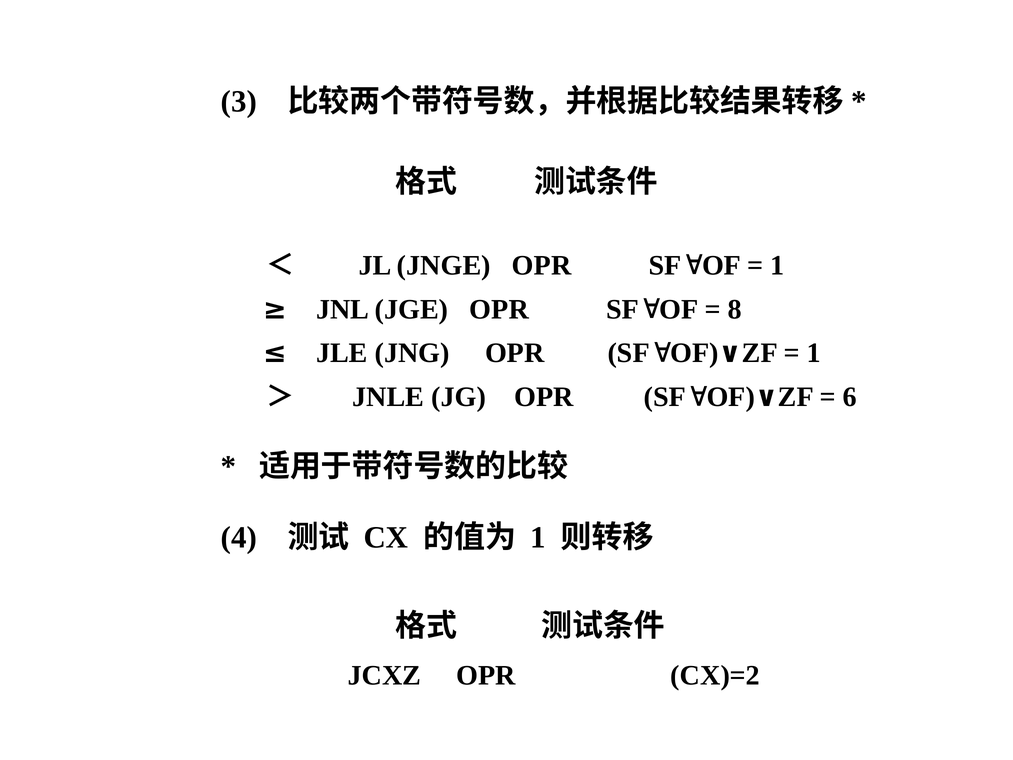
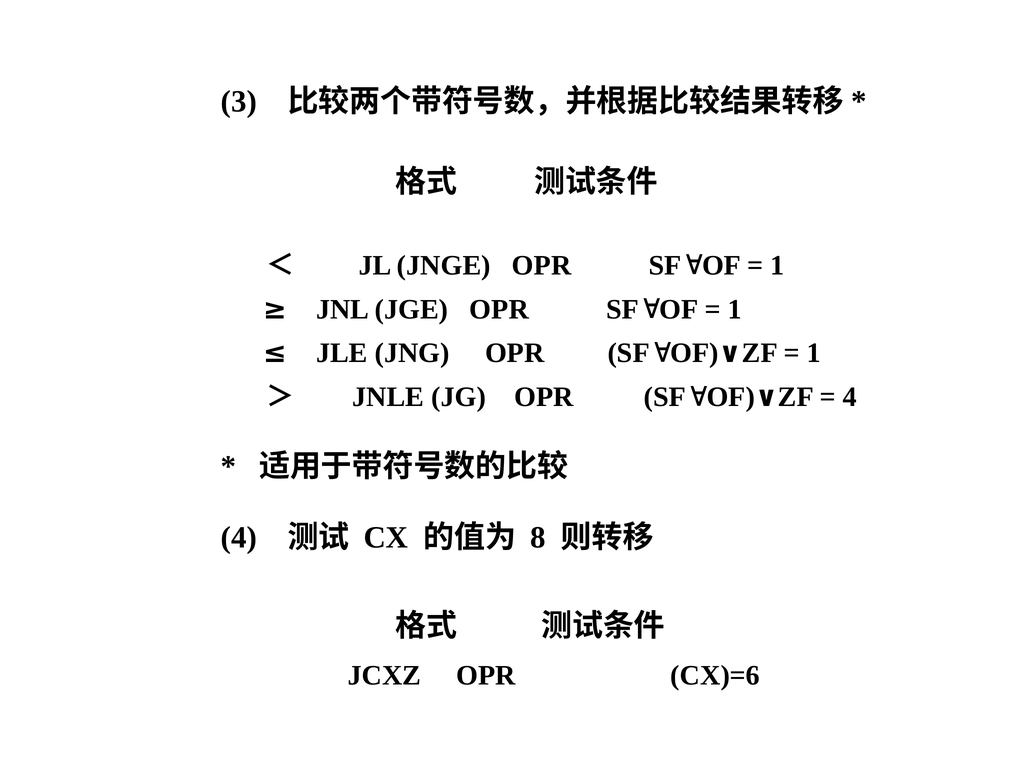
8 at (735, 309): 8 -> 1
6 at (850, 397): 6 -> 4
1 at (538, 537): 1 -> 8
CX)=2: CX)=2 -> CX)=6
